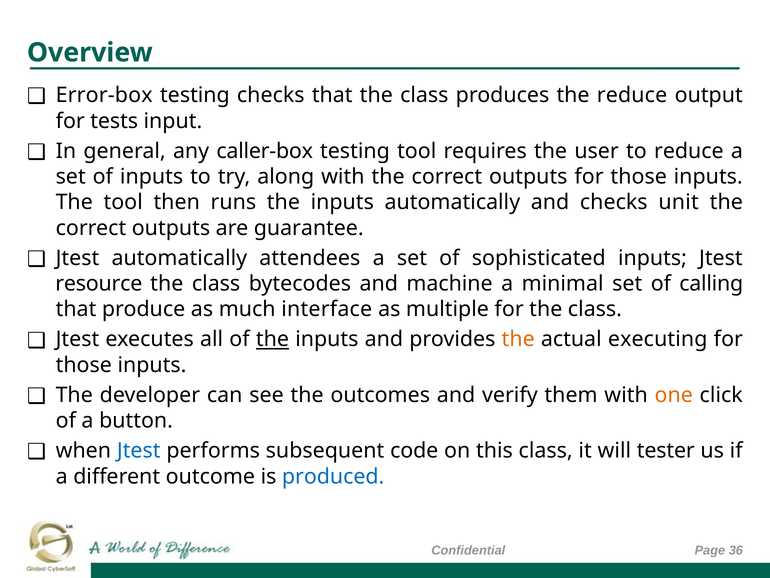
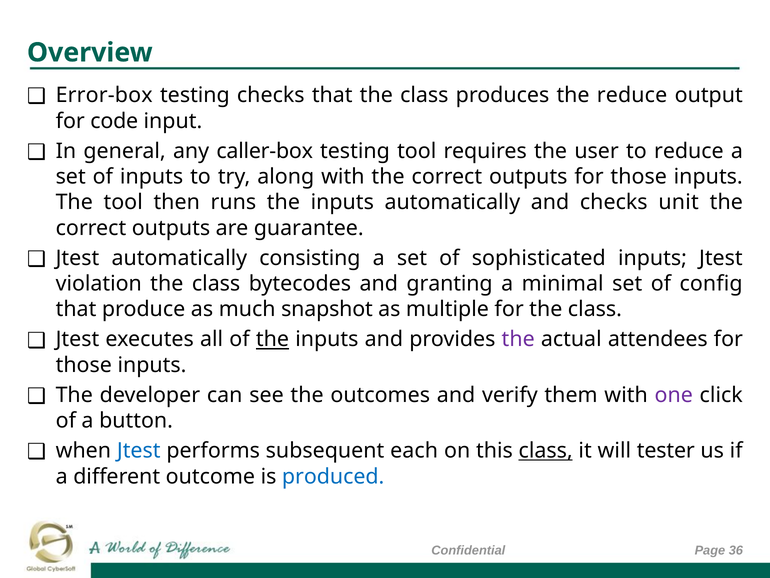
tests: tests -> code
attendees: attendees -> consisting
resource: resource -> violation
machine: machine -> granting
calling: calling -> config
interface: interface -> snapshot
the at (518, 339) colour: orange -> purple
executing: executing -> attendees
one colour: orange -> purple
code: code -> each
class at (546, 450) underline: none -> present
